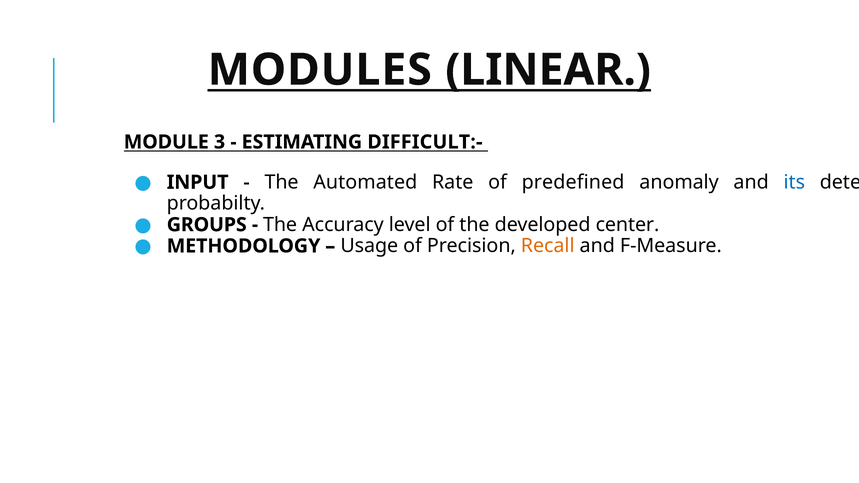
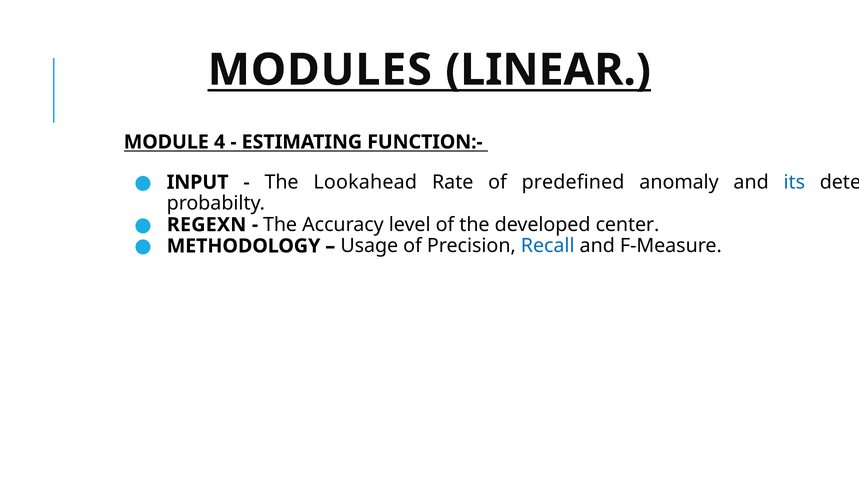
3: 3 -> 4
DIFFICULT:-: DIFFICULT:- -> FUNCTION:-
Automated: Automated -> Lookahead
GROUPS: GROUPS -> REGEXN
Recall colour: orange -> blue
